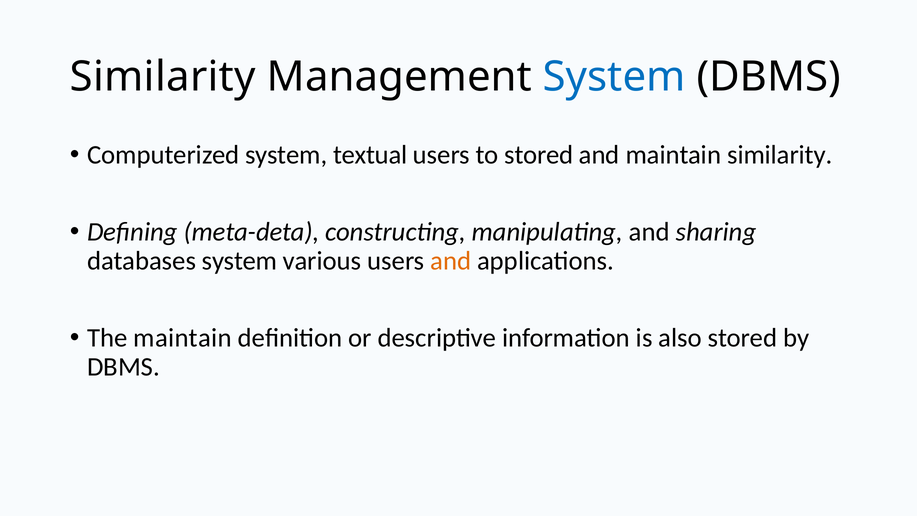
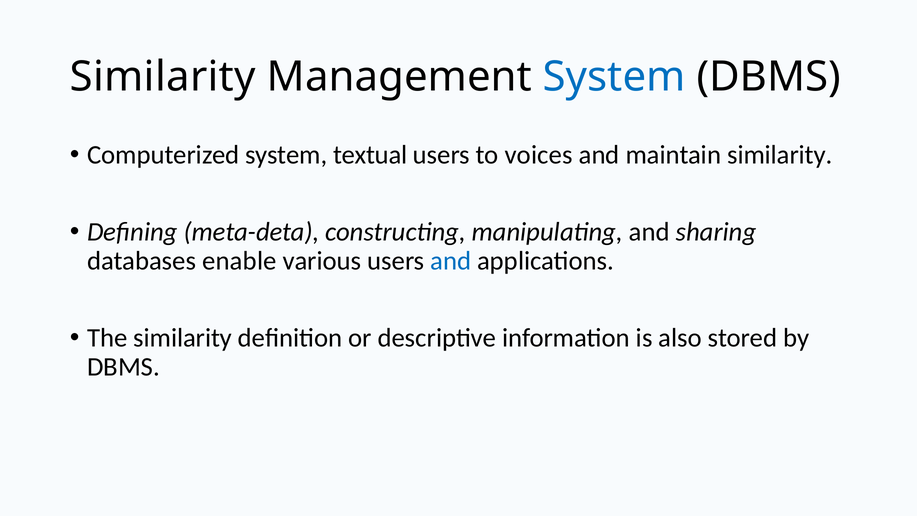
to stored: stored -> voices
databases system: system -> enable
and at (451, 261) colour: orange -> blue
The maintain: maintain -> similarity
